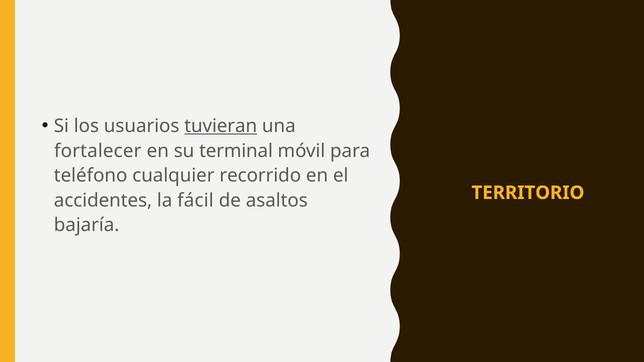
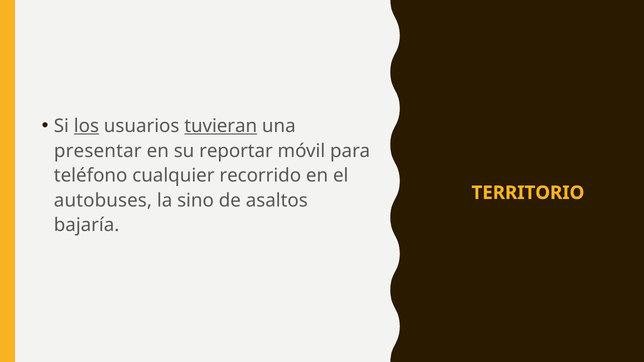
los underline: none -> present
fortalecer: fortalecer -> presentar
terminal: terminal -> reportar
accidentes: accidentes -> autobuses
fácil: fácil -> sino
